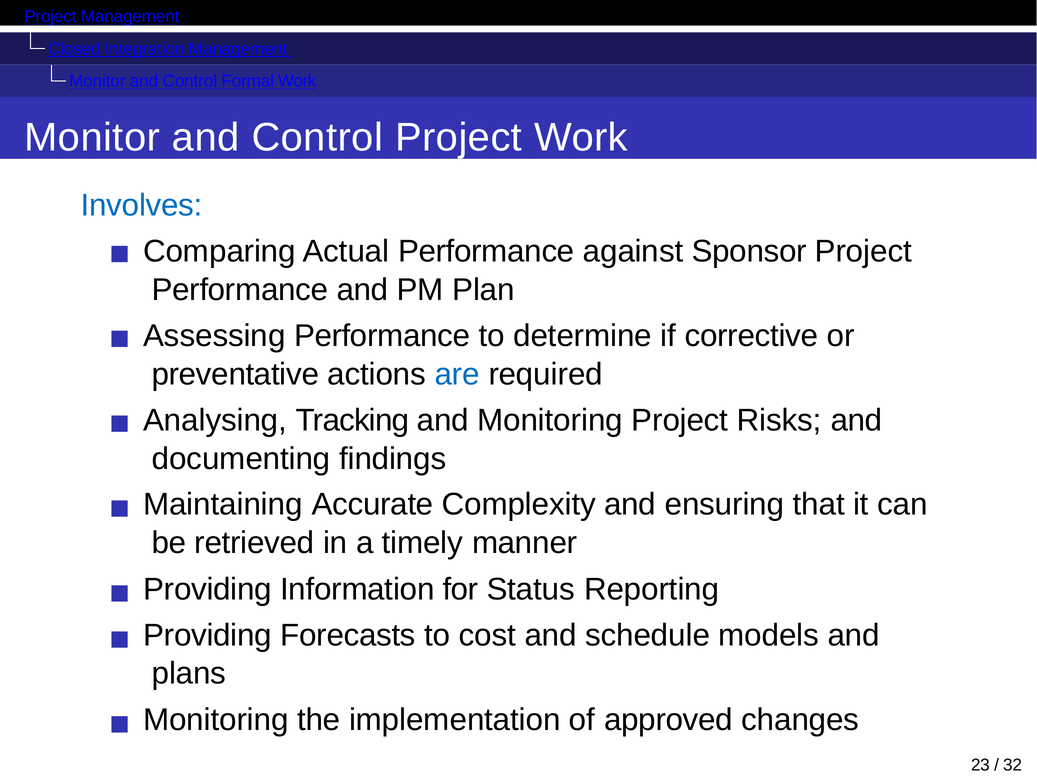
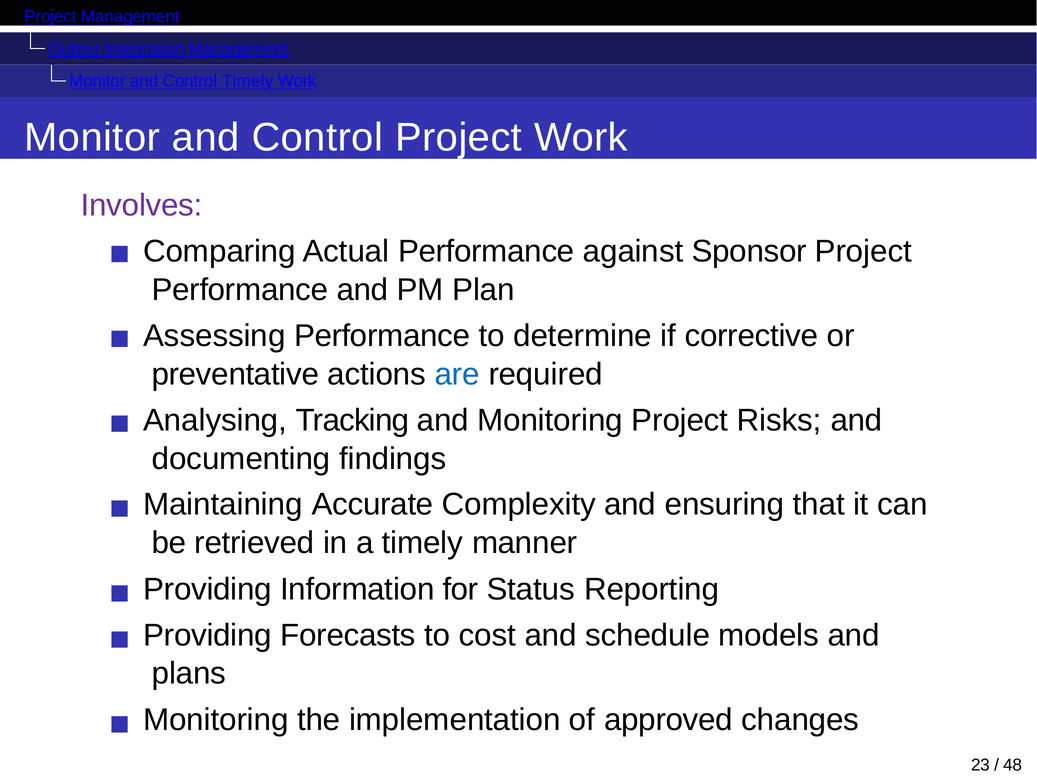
Closed: Closed -> Output
Control Formal: Formal -> Timely
Involves colour: blue -> purple
32: 32 -> 48
